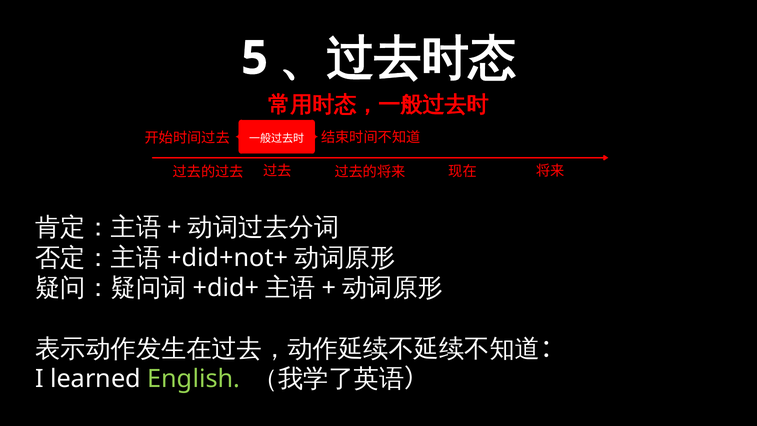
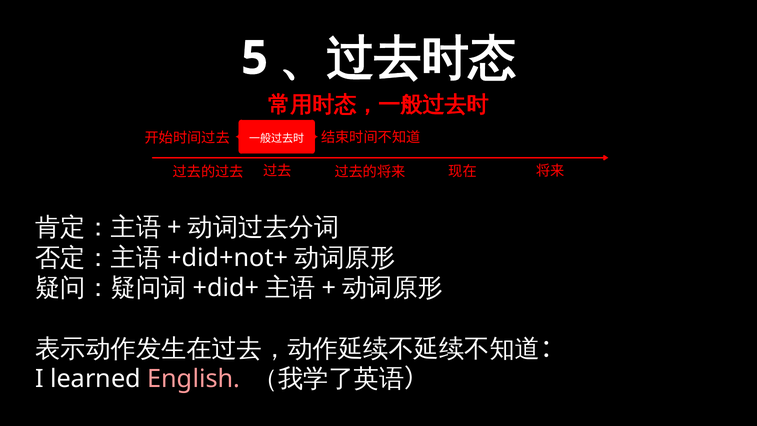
English colour: light green -> pink
